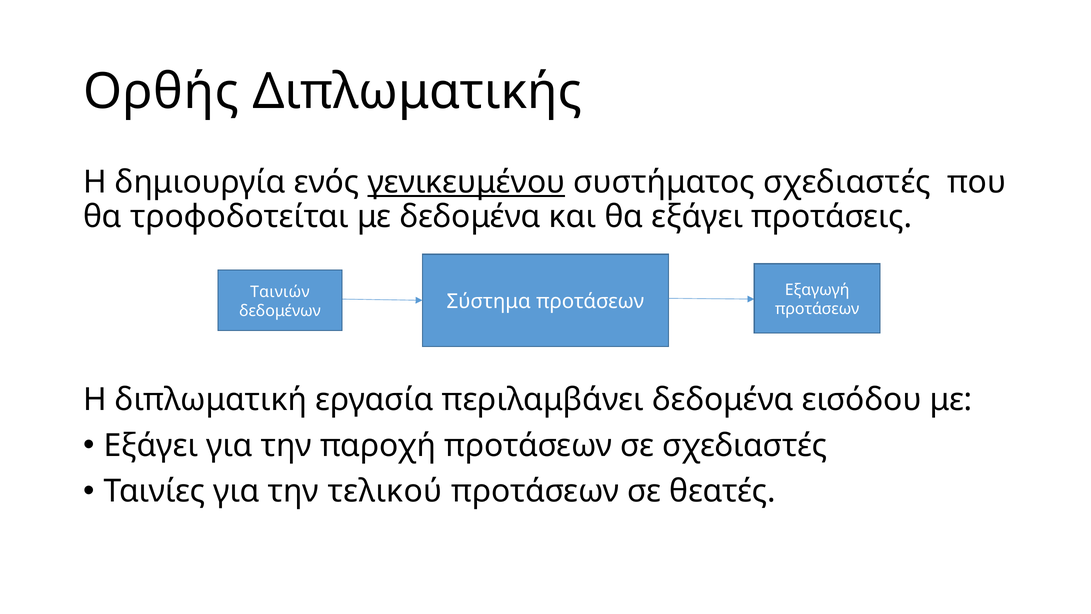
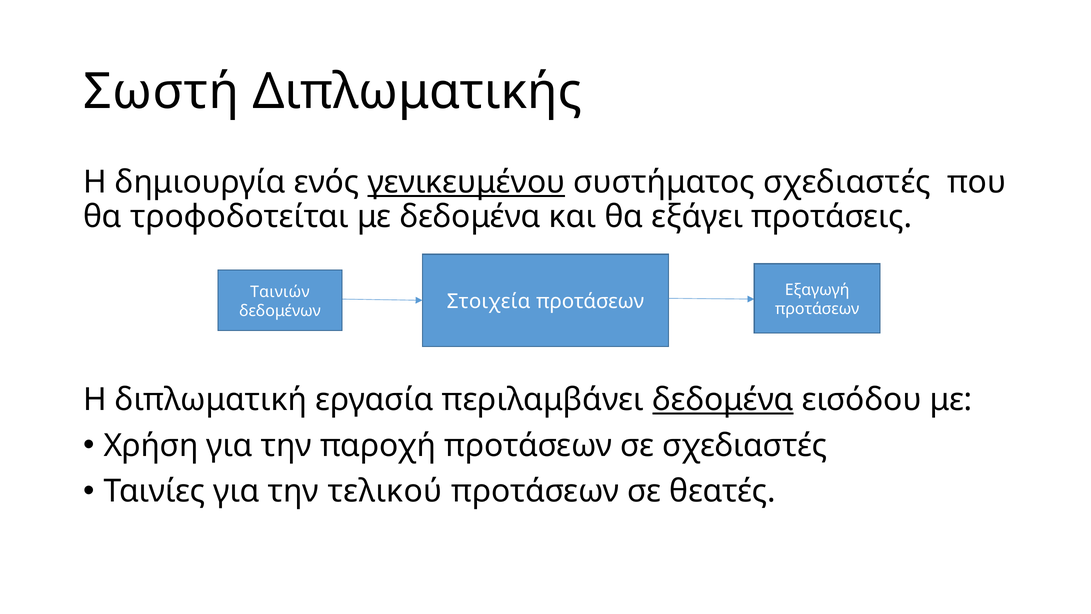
Ορθής: Ορθής -> Σωστή
Σύστημα: Σύστημα -> Στοιχεία
δεδομένα at (723, 400) underline: none -> present
Εξάγει at (151, 445): Εξάγει -> Χρήση
